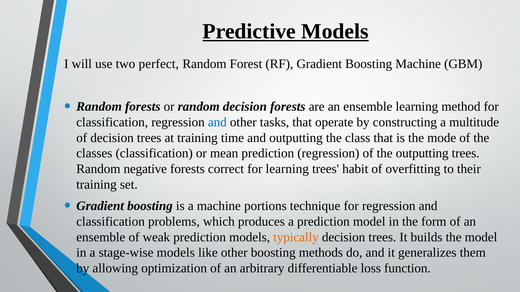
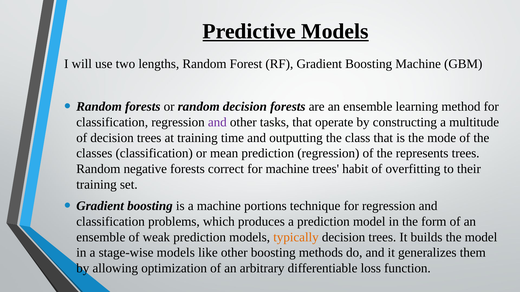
perfect: perfect -> lengths
and at (217, 122) colour: blue -> purple
the outputting: outputting -> represents
for learning: learning -> machine
